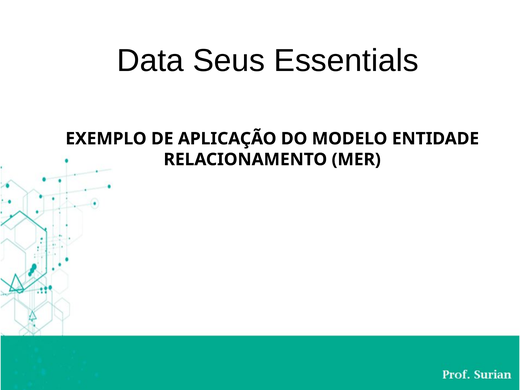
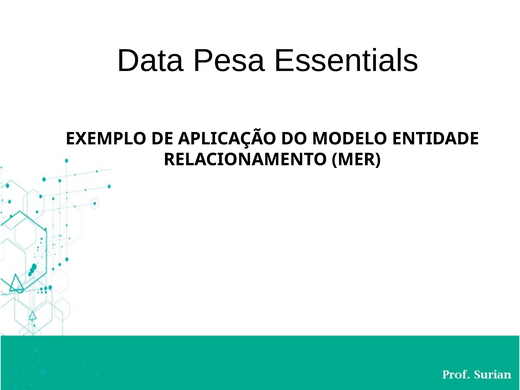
Seus: Seus -> Pesa
